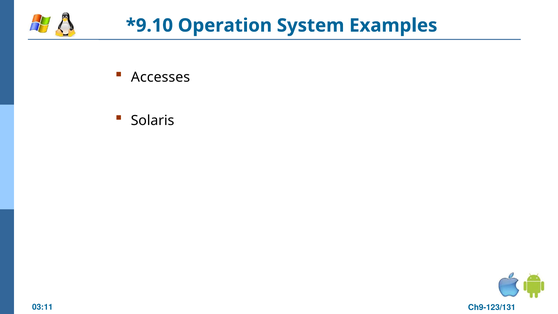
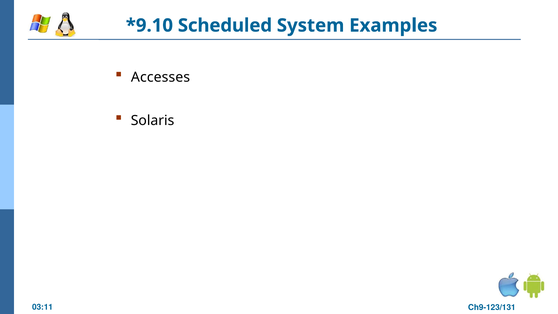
Operation: Operation -> Scheduled
